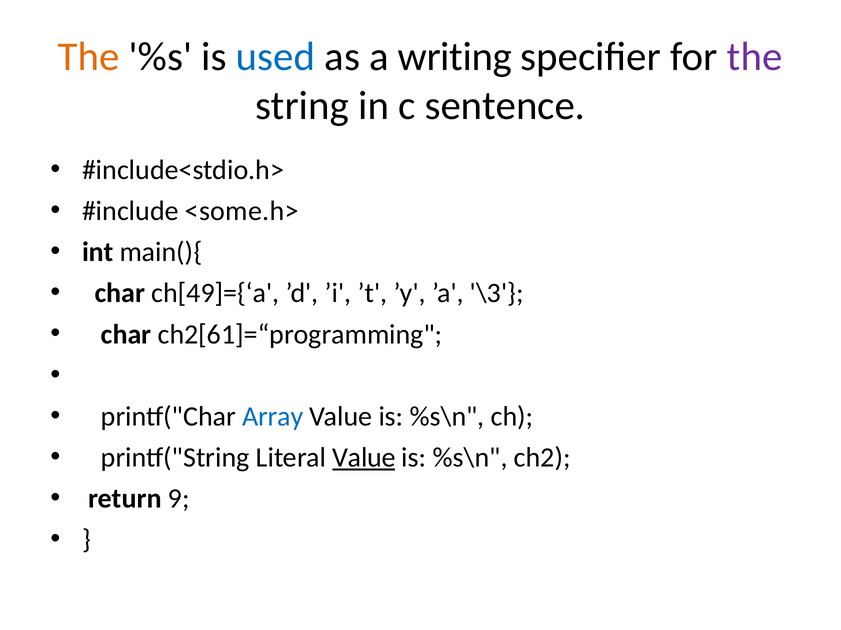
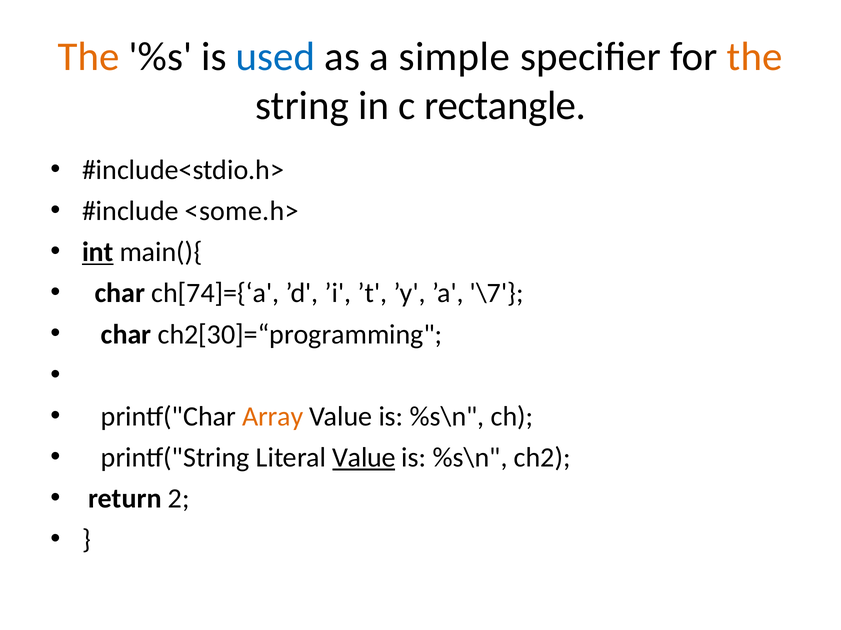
writing: writing -> simple
the at (755, 57) colour: purple -> orange
sentence: sentence -> rectangle
int underline: none -> present
ch[49]={‘a: ch[49]={‘a -> ch[74]={‘a
\3: \3 -> \7
ch2[61]=“programming: ch2[61]=“programming -> ch2[30]=“programming
Array colour: blue -> orange
9: 9 -> 2
